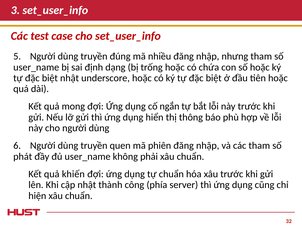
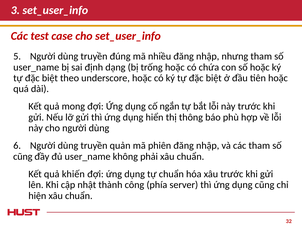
biệt nhật: nhật -> theo
quen: quen -> quản
phát at (23, 157): phát -> cũng
